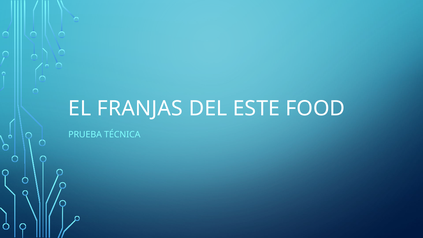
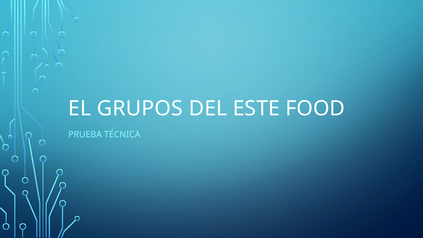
FRANJAS: FRANJAS -> GRUPOS
